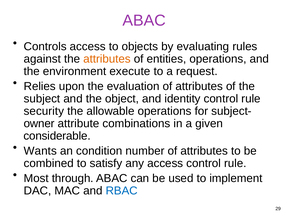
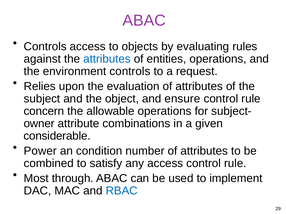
attributes at (107, 59) colour: orange -> blue
environment execute: execute -> controls
identity: identity -> ensure
security: security -> concern
Wants: Wants -> Power
